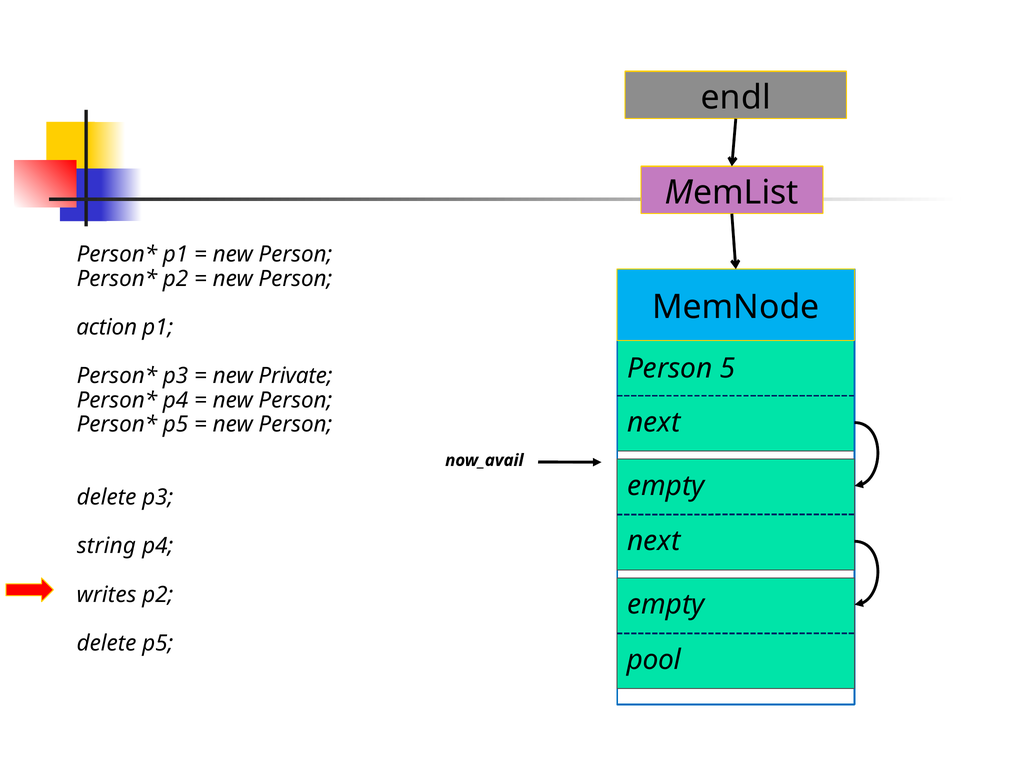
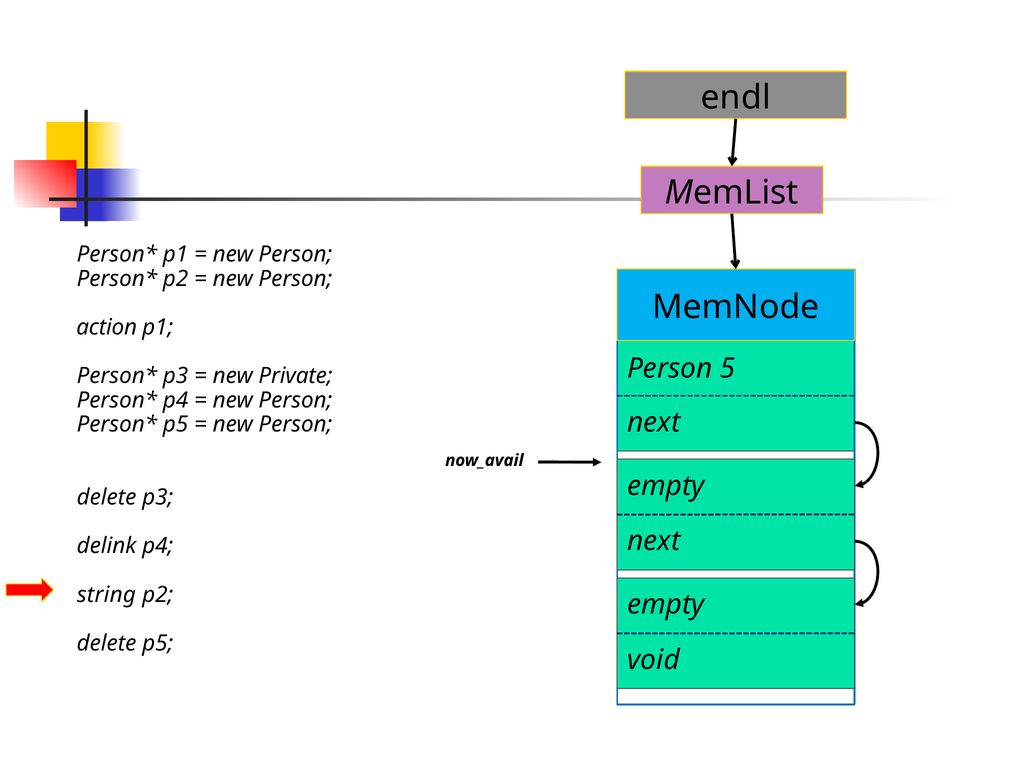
string: string -> delink
writes: writes -> string
pool: pool -> void
